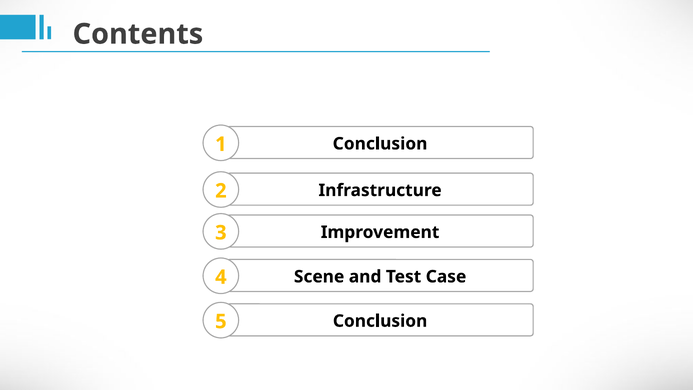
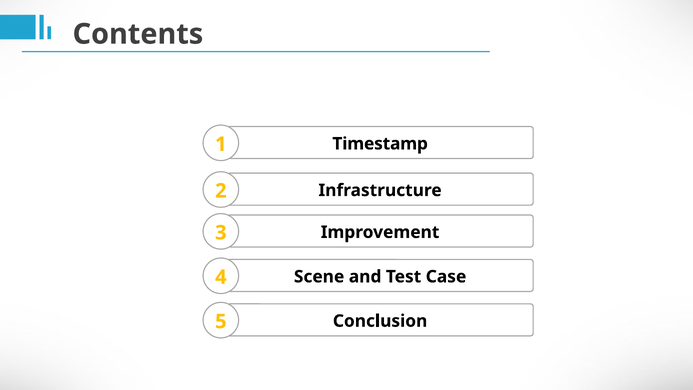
Conclusion at (380, 144): Conclusion -> Timestamp
